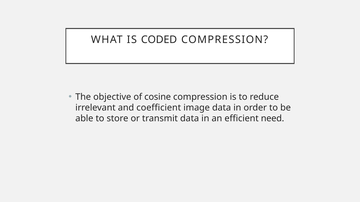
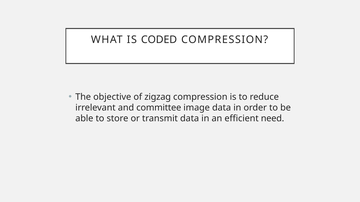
cosine: cosine -> zigzag
coefficient: coefficient -> committee
